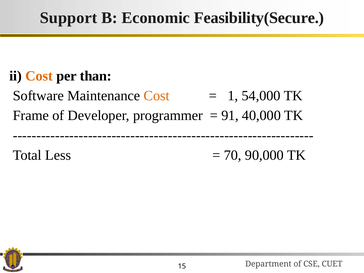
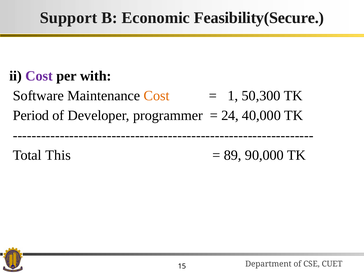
Cost at (39, 76) colour: orange -> purple
than: than -> with
54,000: 54,000 -> 50,300
Frame: Frame -> Period
91: 91 -> 24
Less: Less -> This
70: 70 -> 89
